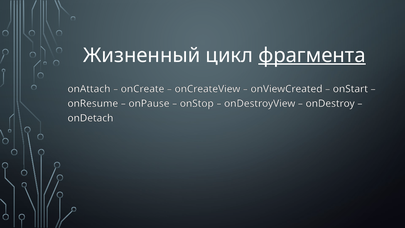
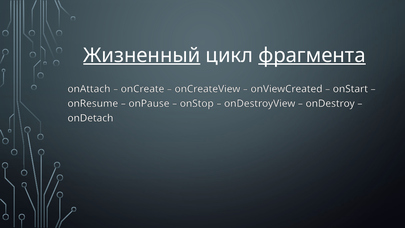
Жизненный underline: none -> present
